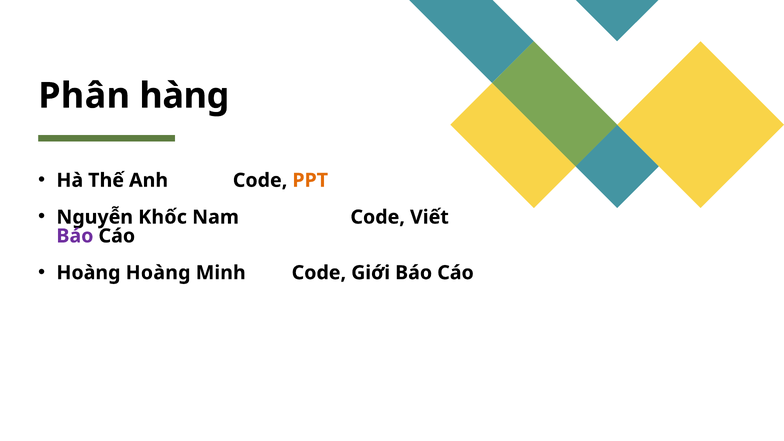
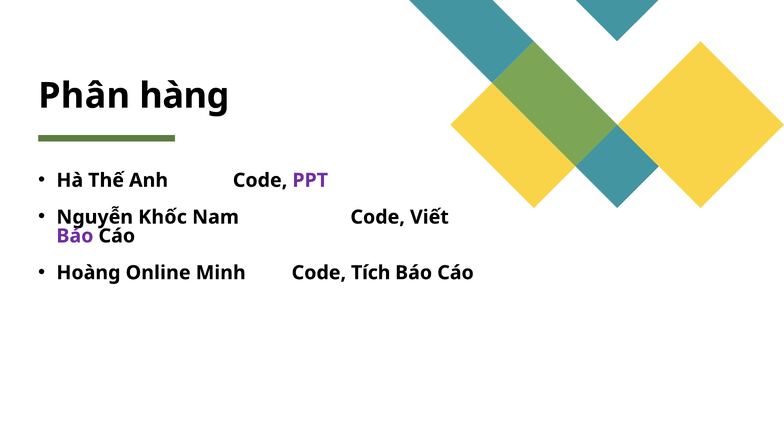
PPT colour: orange -> purple
Hoàng Hoàng: Hoàng -> Online
Giới: Giới -> Tích
